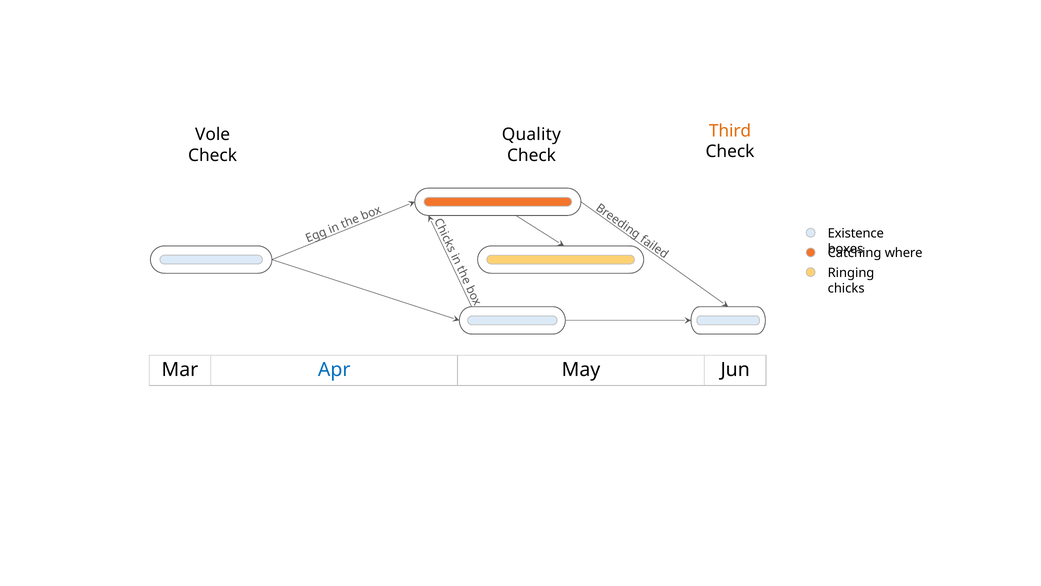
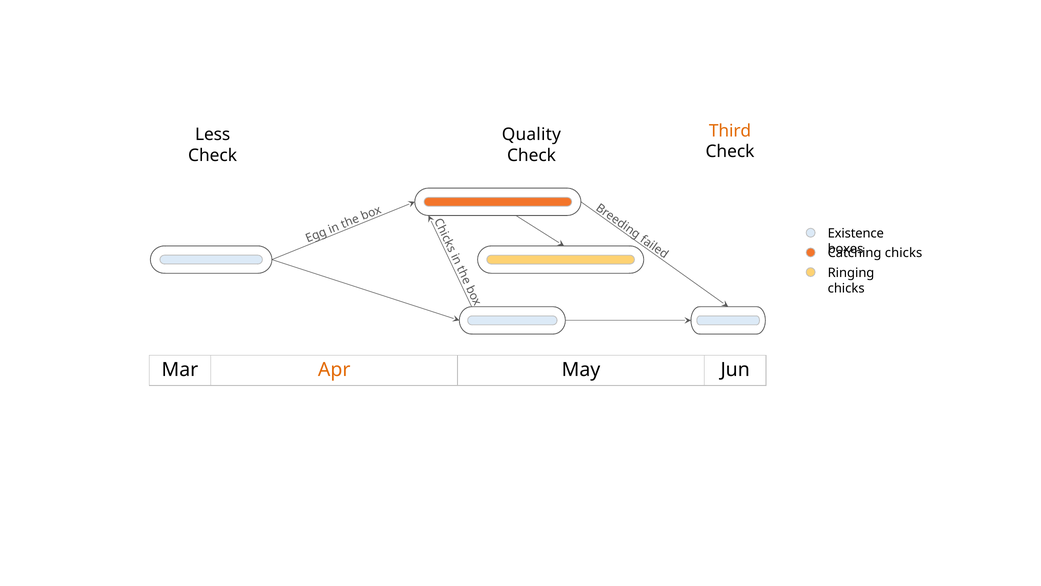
Vole: Vole -> Less
where at (904, 253): where -> chicks
Apr colour: blue -> orange
